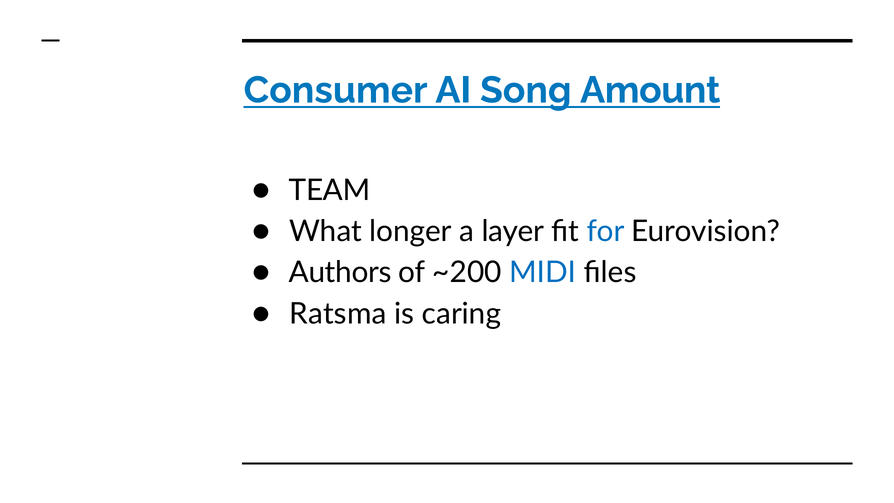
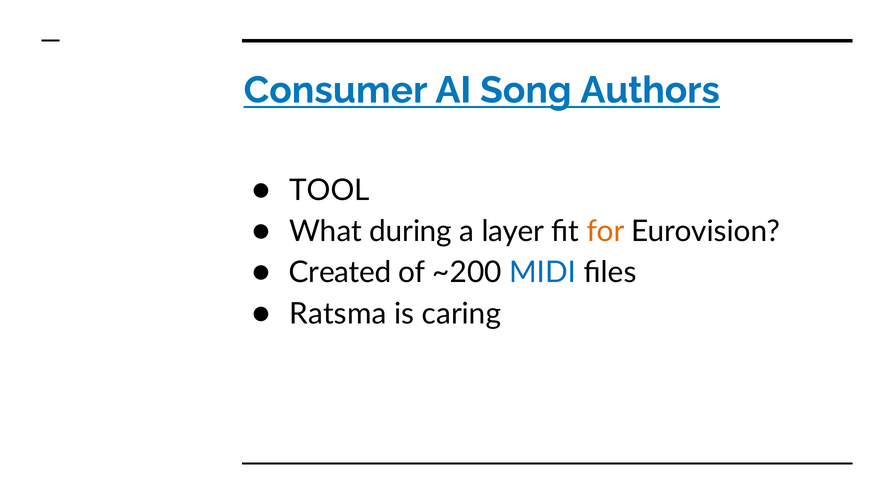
Amount: Amount -> Authors
TEAM: TEAM -> TOOL
longer: longer -> during
for colour: blue -> orange
Authors: Authors -> Created
